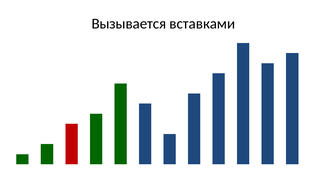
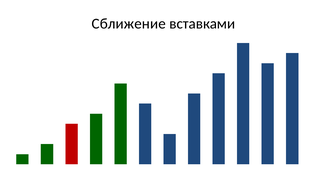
Вызывается: Вызывается -> Сближение
